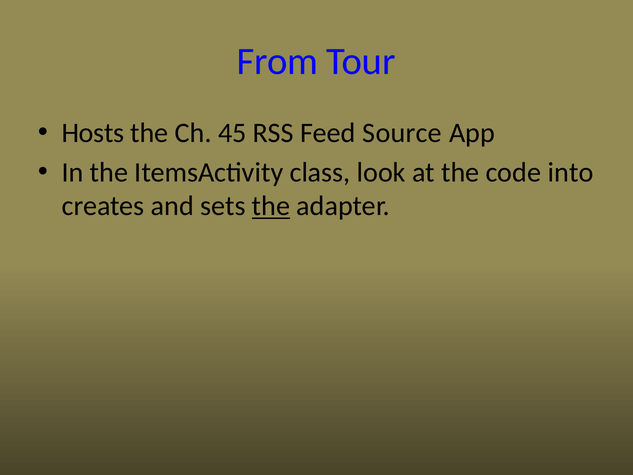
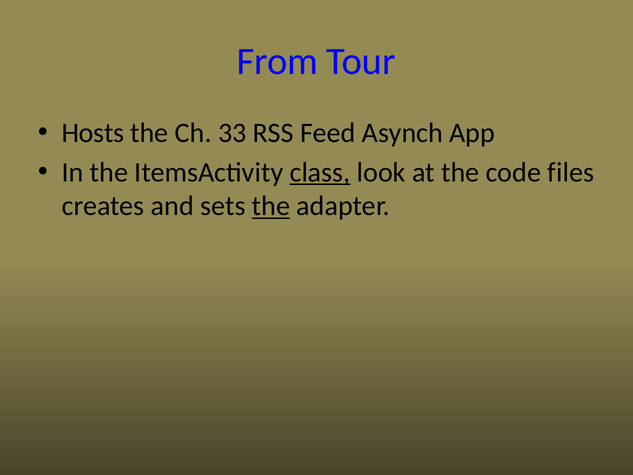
45: 45 -> 33
Source: Source -> Asynch
class underline: none -> present
into: into -> files
